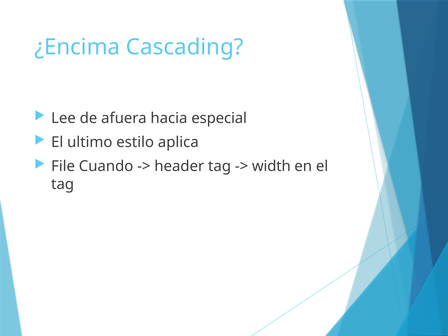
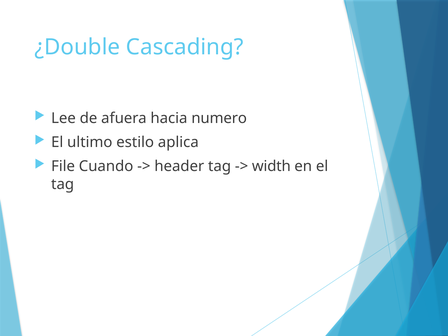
¿Encima: ¿Encima -> ¿Double
especial: especial -> numero
